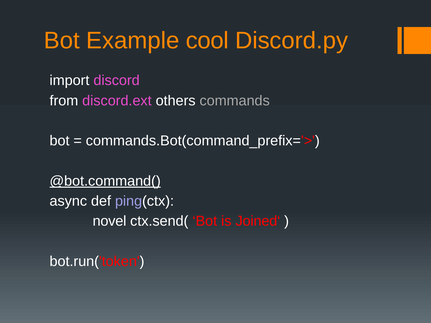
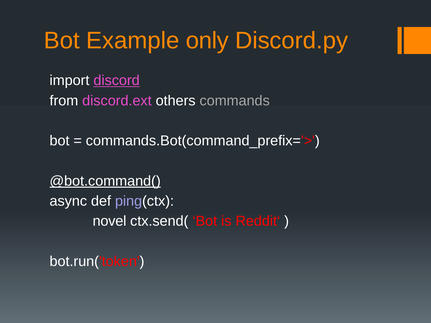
cool: cool -> only
discord underline: none -> present
Joined‘: Joined‘ -> Reddit‘
